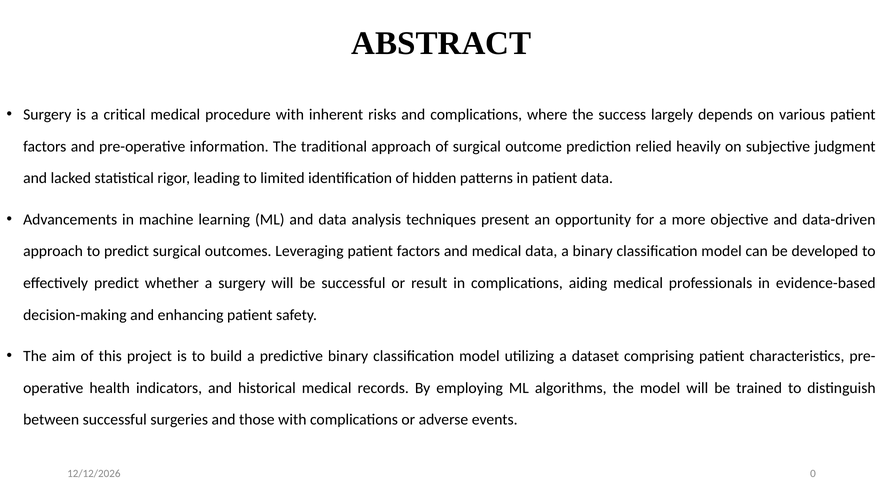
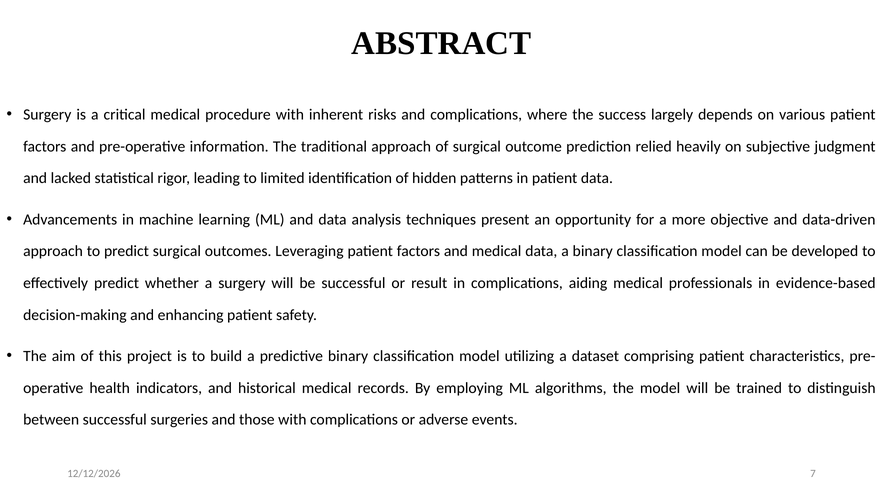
0: 0 -> 7
